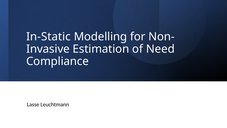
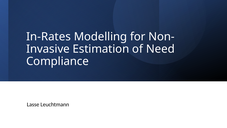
In-Static: In-Static -> In-Rates
